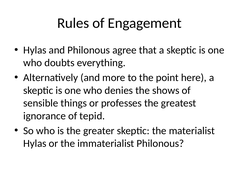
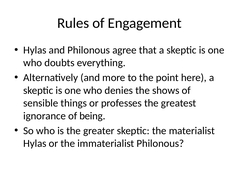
tepid: tepid -> being
